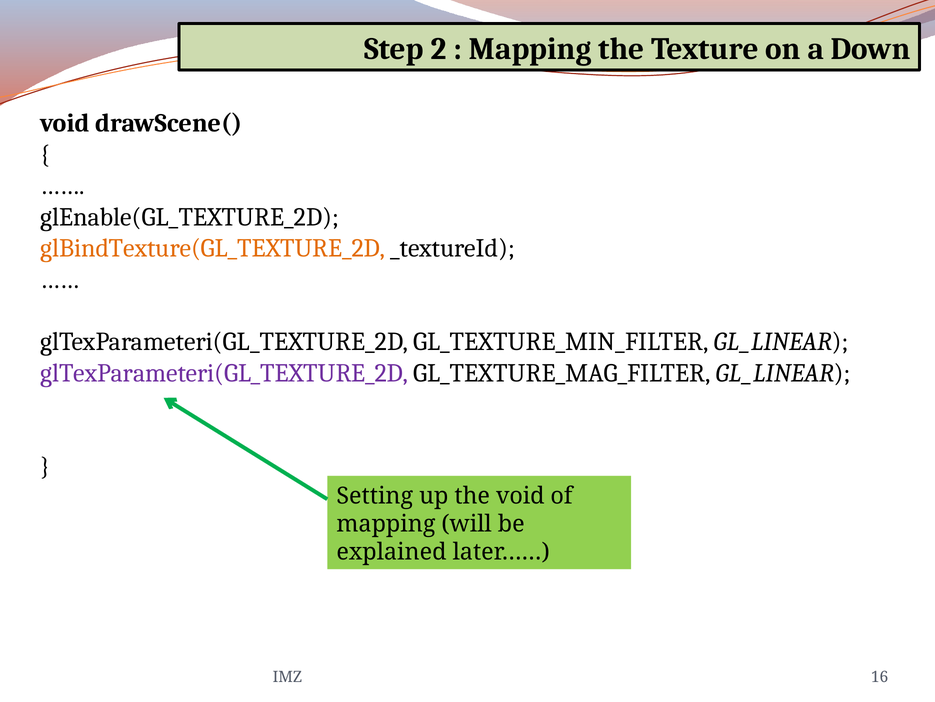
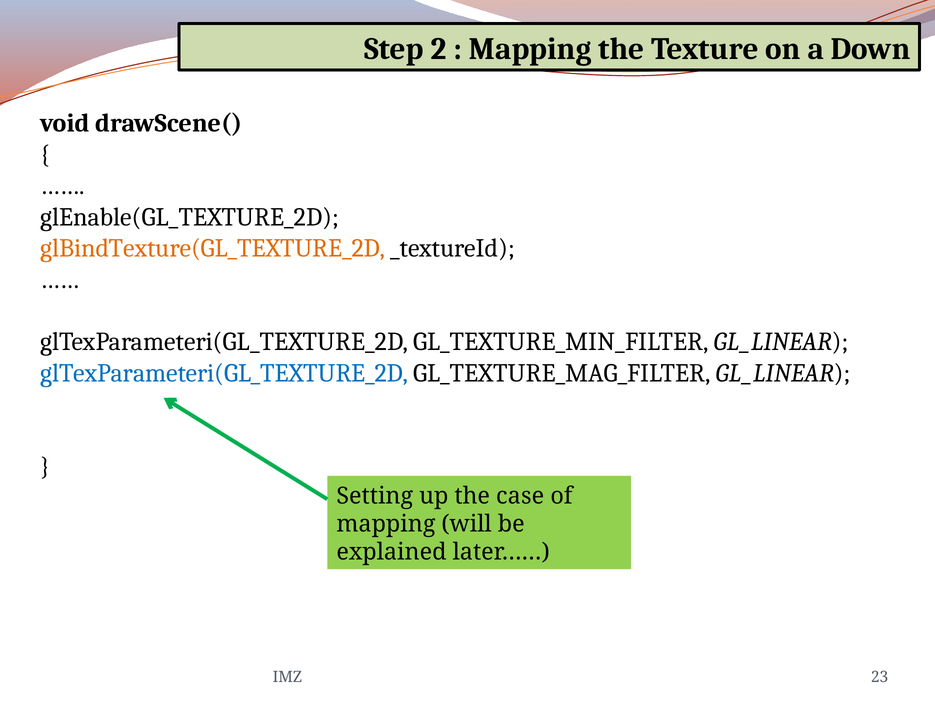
glTexParameteri(GL_TEXTURE_2D at (224, 373) colour: purple -> blue
the void: void -> case
16: 16 -> 23
